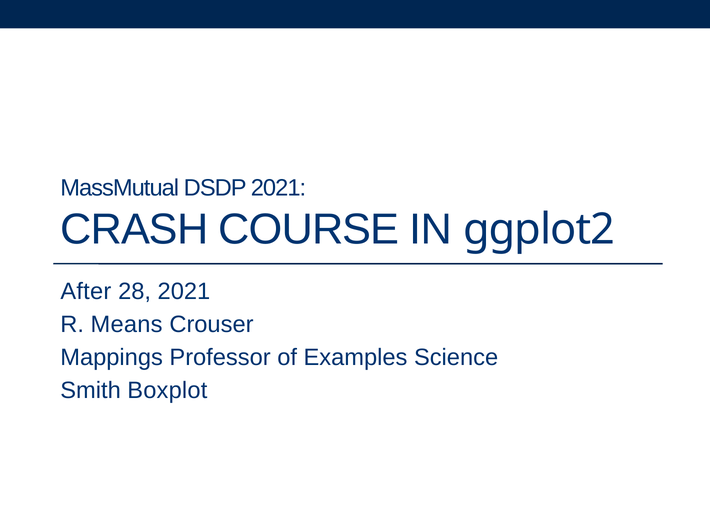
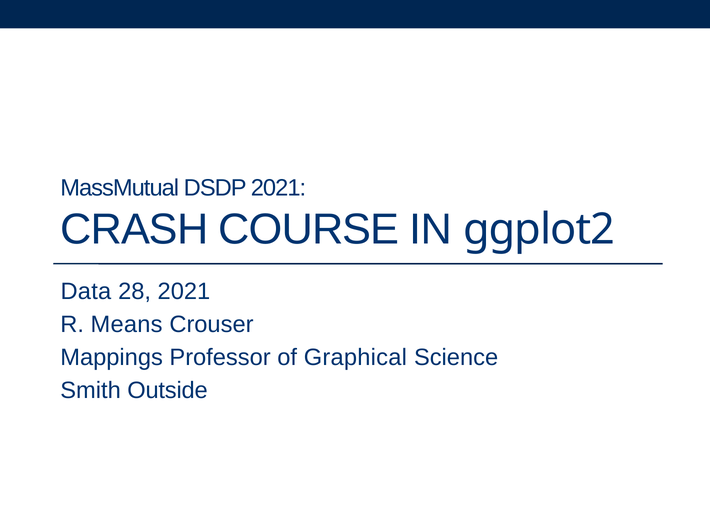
After: After -> Data
Examples: Examples -> Graphical
Boxplot: Boxplot -> Outside
